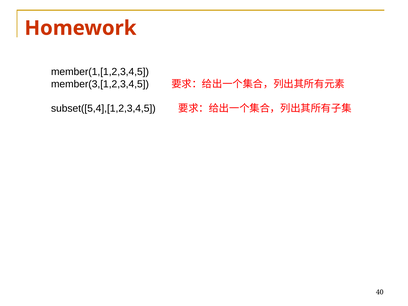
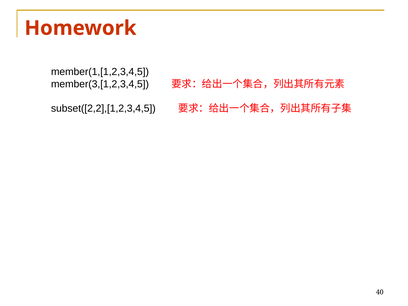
subset([5,4],[1,2,3,4,5: subset([5,4],[1,2,3,4,5 -> subset([2,2],[1,2,3,4,5
